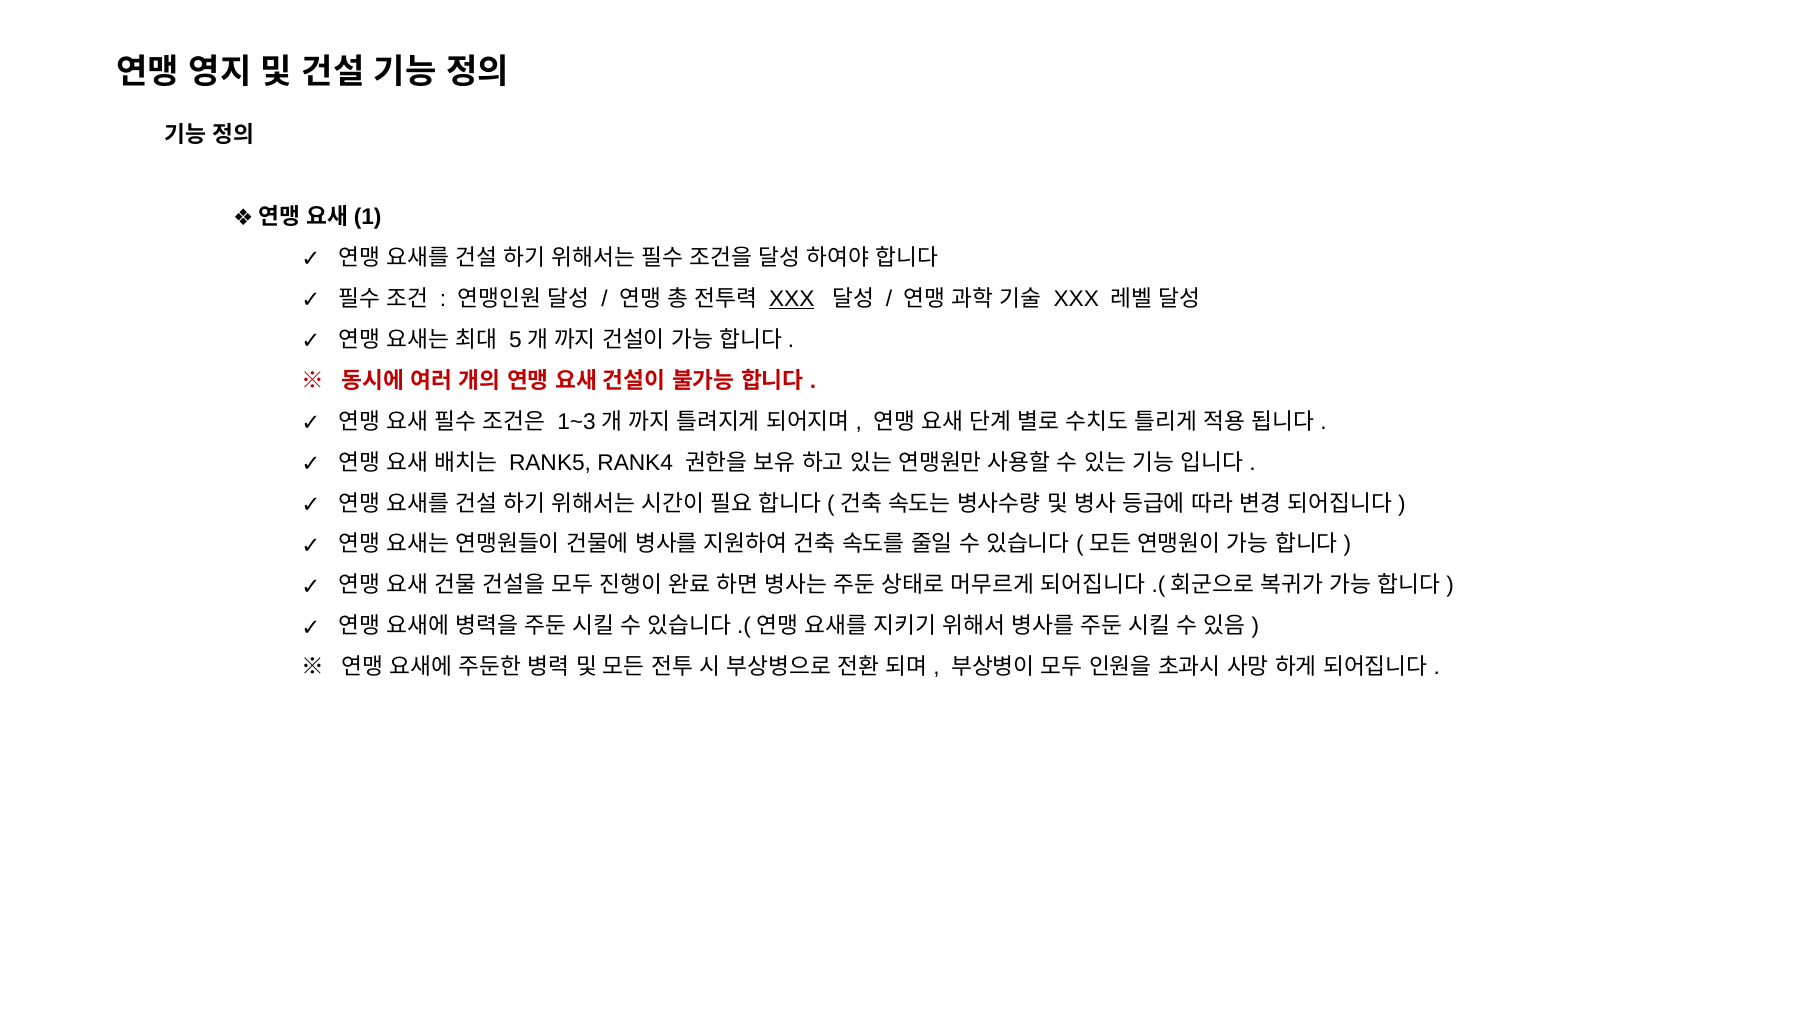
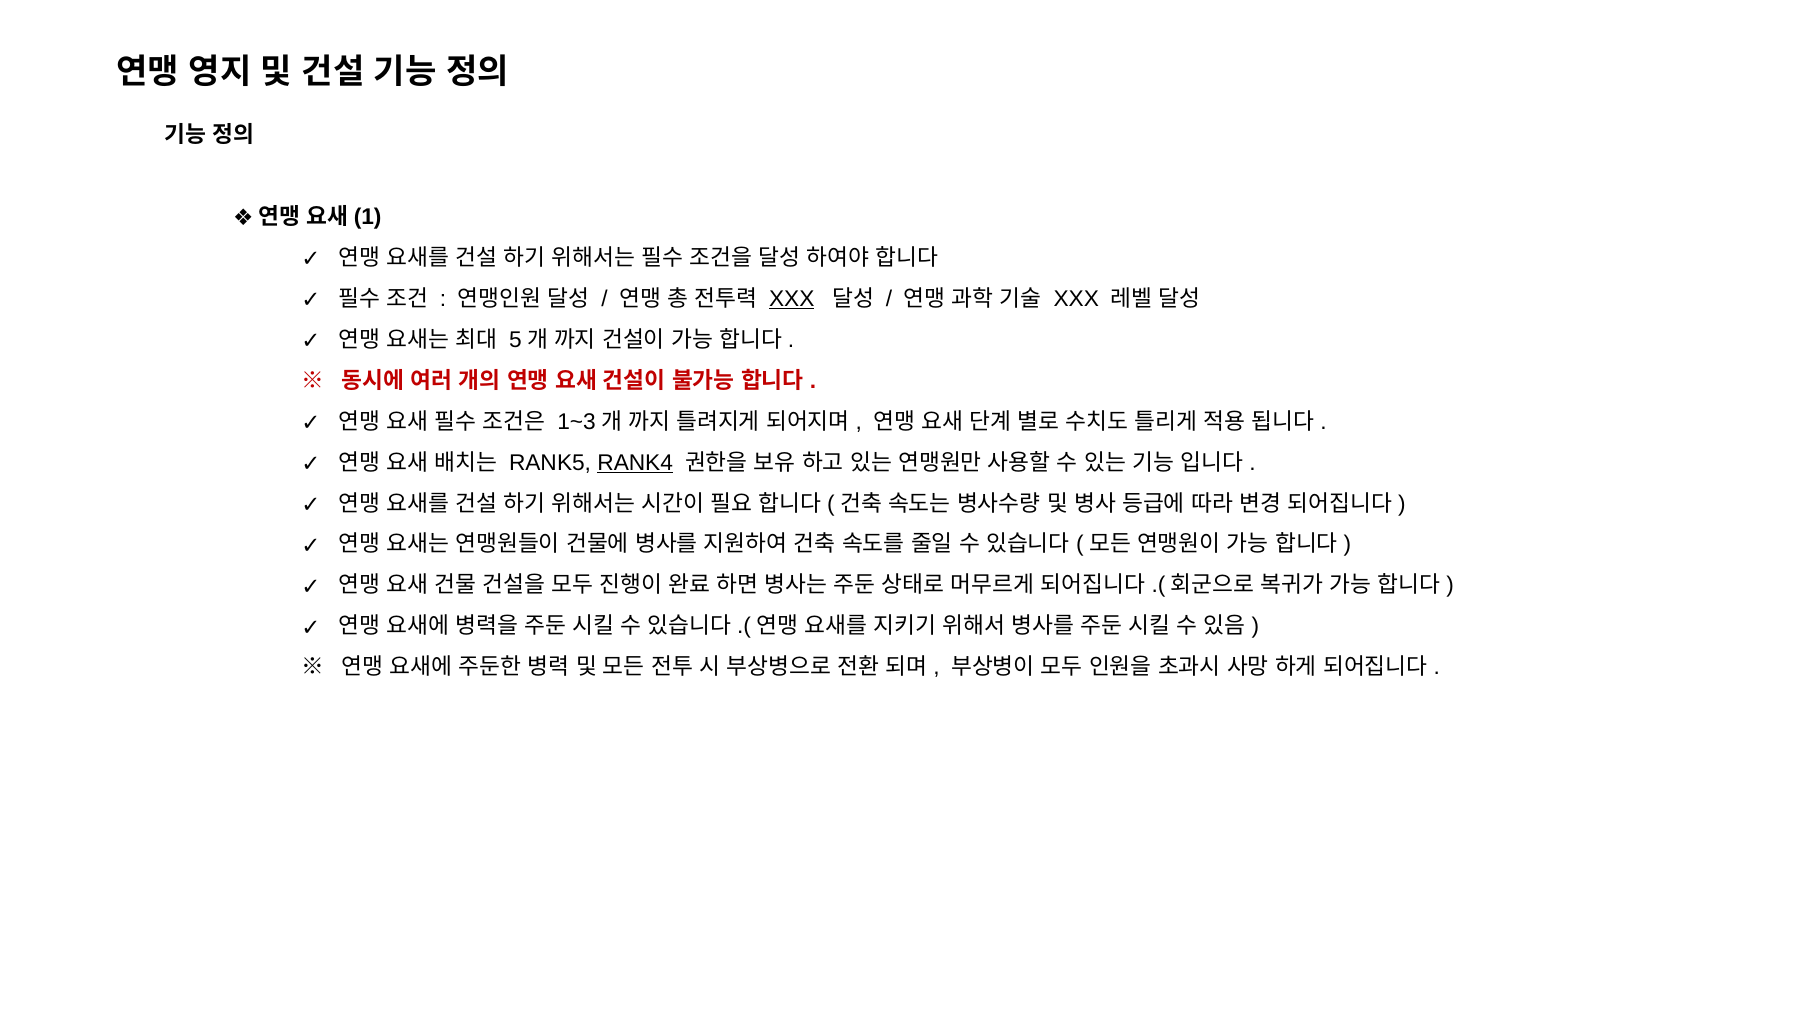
RANK4 underline: none -> present
